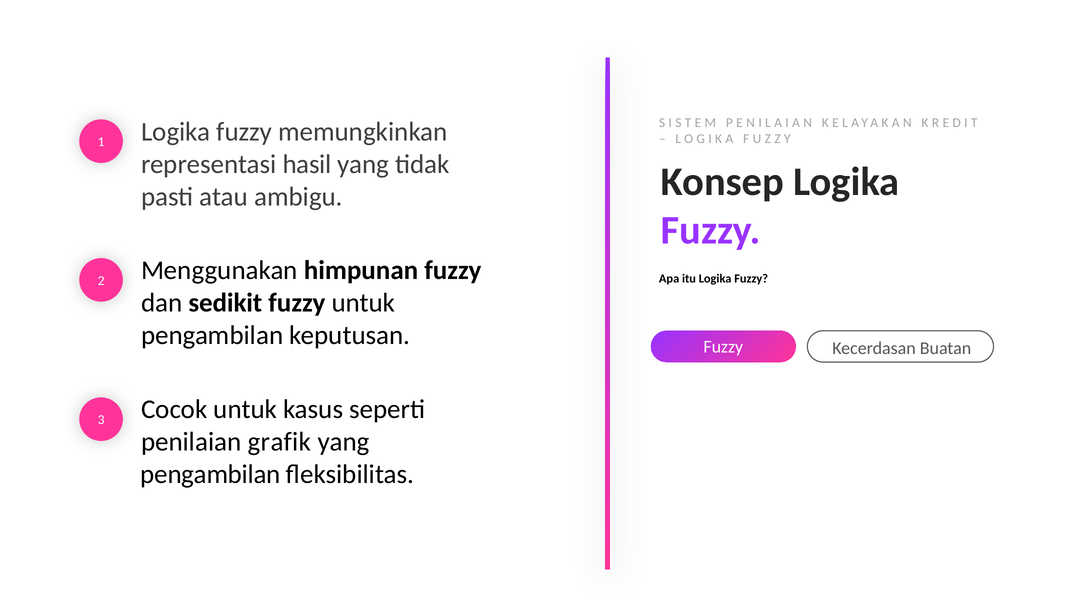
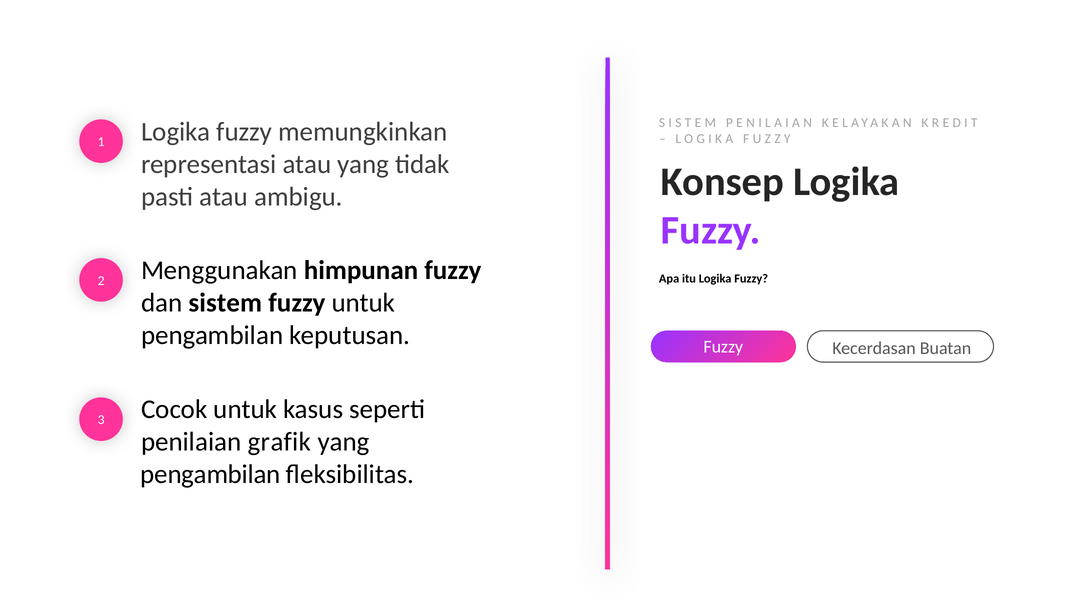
representasi hasil: hasil -> atau
sedikit: sedikit -> sistem
